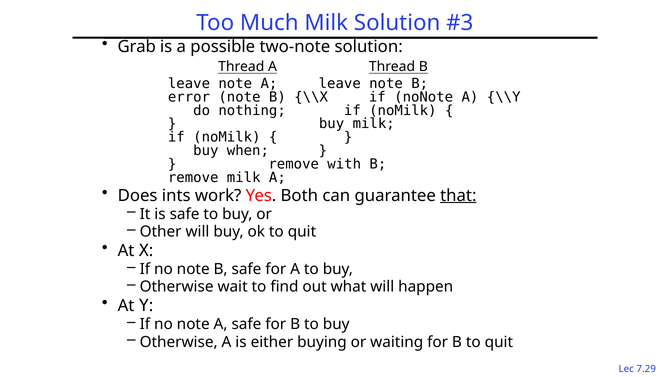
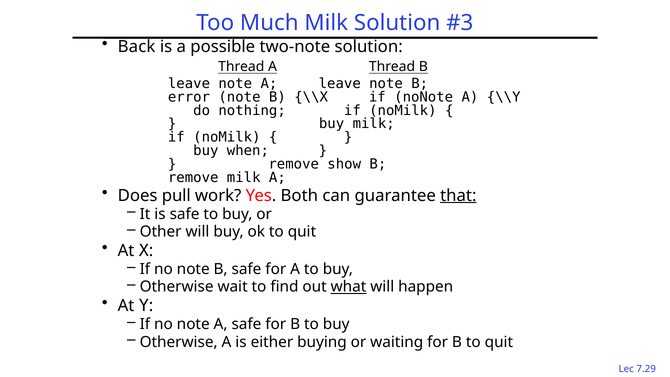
Grab: Grab -> Back
with: with -> show
ints: ints -> pull
what underline: none -> present
